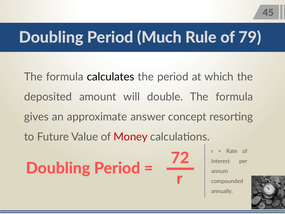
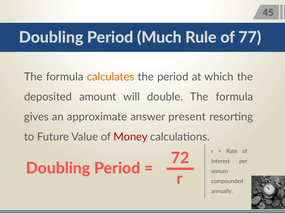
79: 79 -> 77
calculates colour: black -> orange
concept: concept -> present
